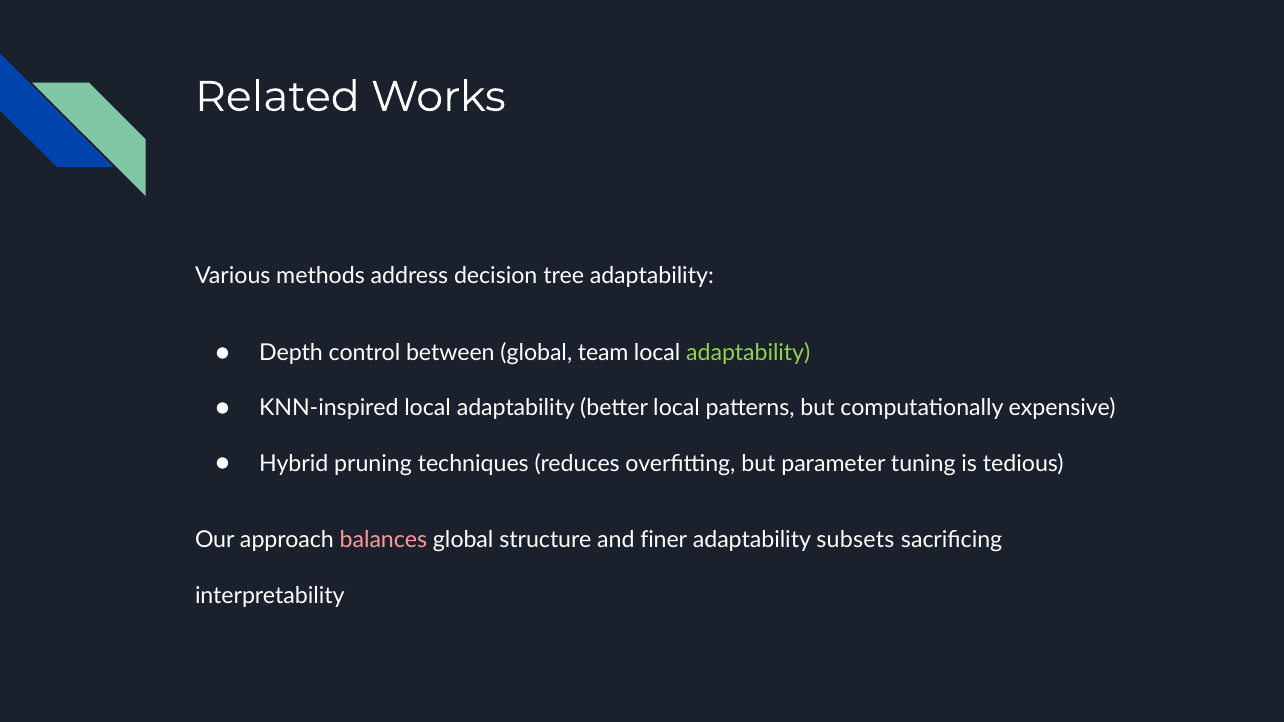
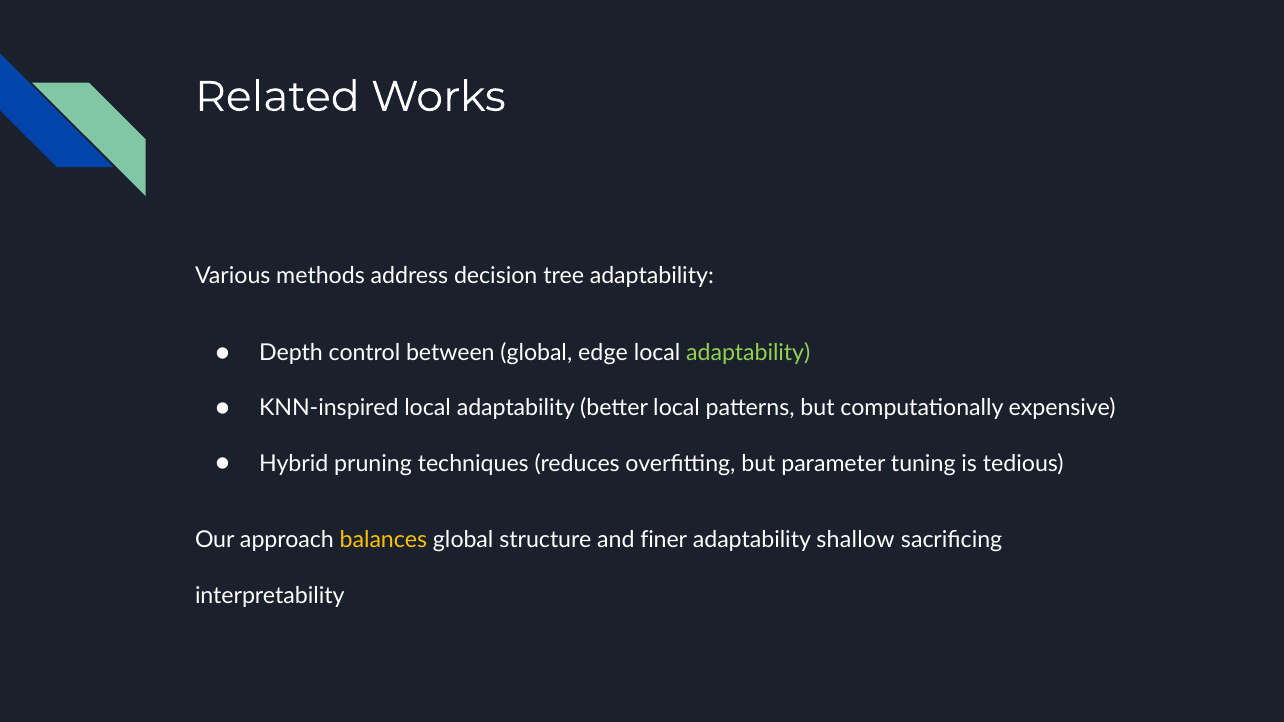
team: team -> edge
balances colour: pink -> yellow
subsets: subsets -> shallow
